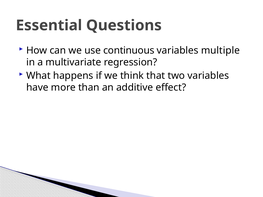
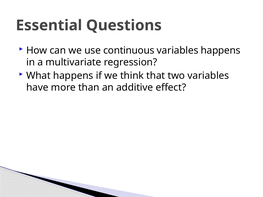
variables multiple: multiple -> happens
